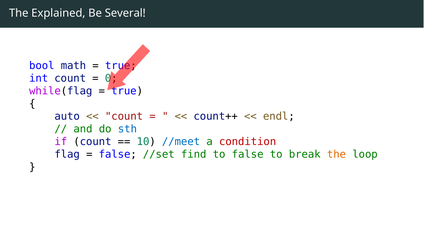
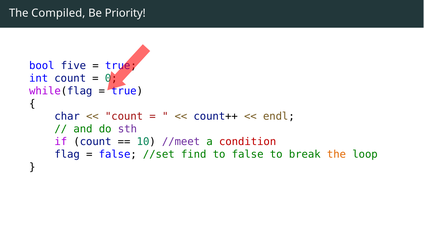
Explained: Explained -> Compiled
Several: Several -> Priority
math: math -> five
auto: auto -> char
sth colour: blue -> purple
//meet colour: blue -> purple
